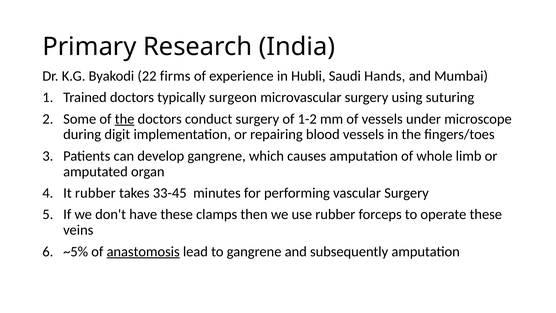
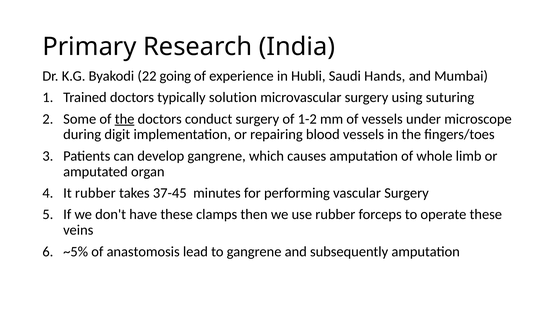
firms: firms -> going
surgeon: surgeon -> solution
33-45: 33-45 -> 37-45
anastomosis underline: present -> none
